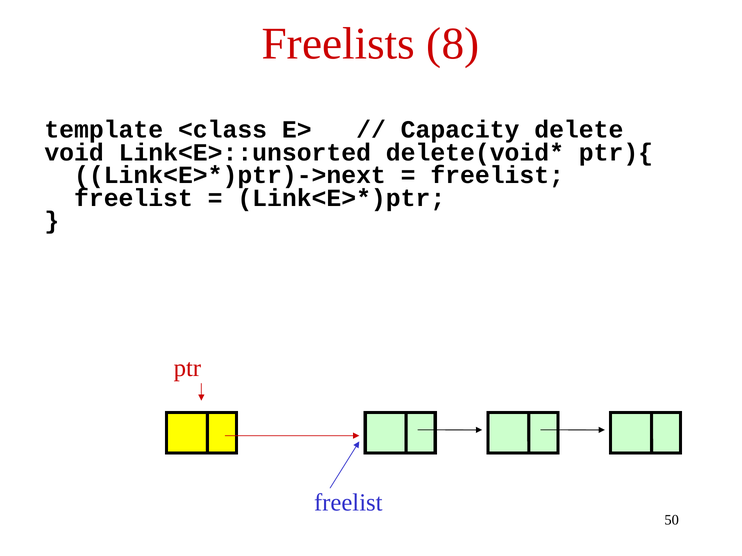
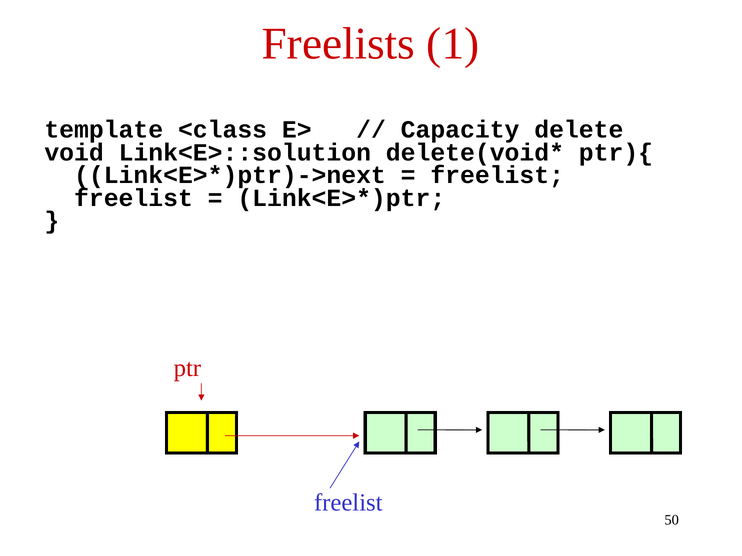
8: 8 -> 1
Link<E>::unsorted: Link<E>::unsorted -> Link<E>::solution
